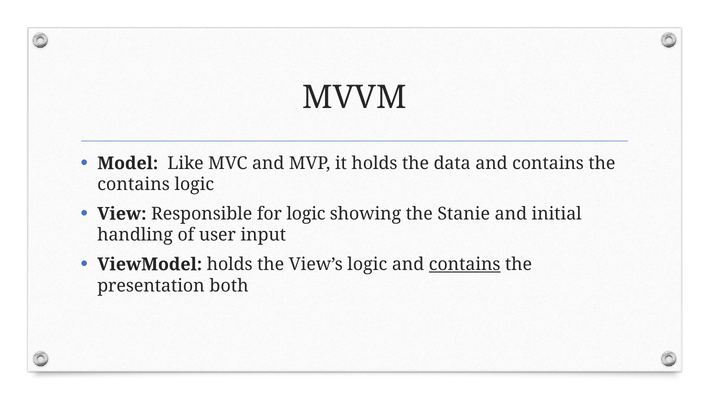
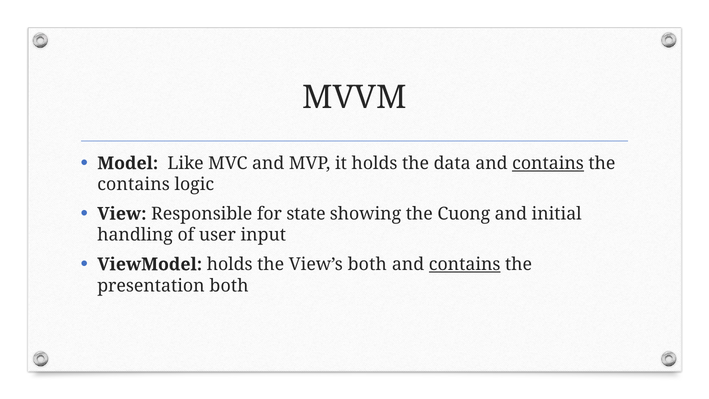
contains at (548, 163) underline: none -> present
for logic: logic -> state
Stanie: Stanie -> Cuong
View’s logic: logic -> both
